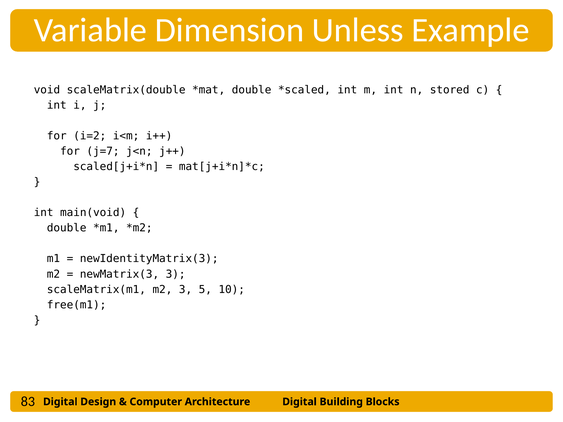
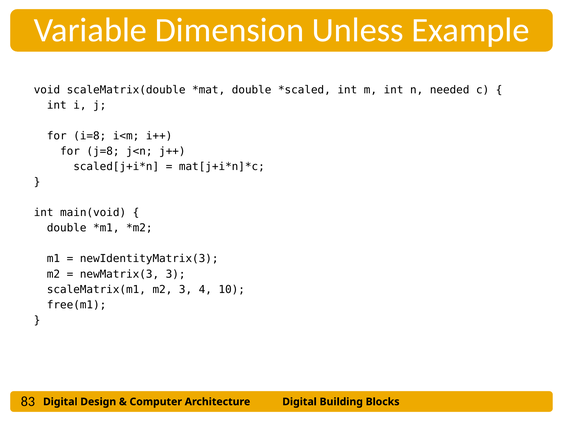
stored: stored -> needed
i=2: i=2 -> i=8
j=7: j=7 -> j=8
5: 5 -> 4
